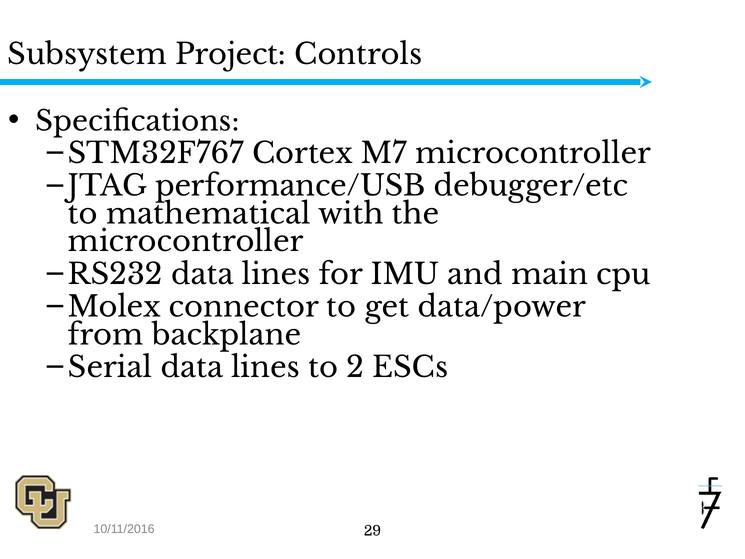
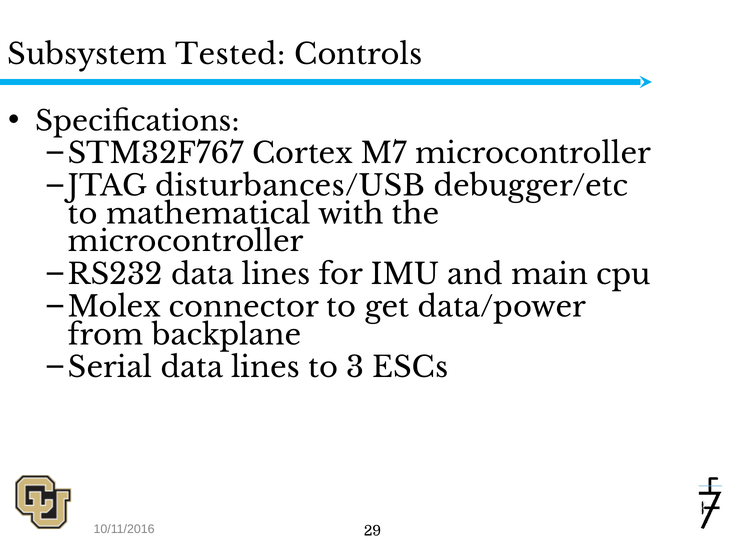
Project: Project -> Tested
performance/USB: performance/USB -> disturbances/USB
2: 2 -> 3
